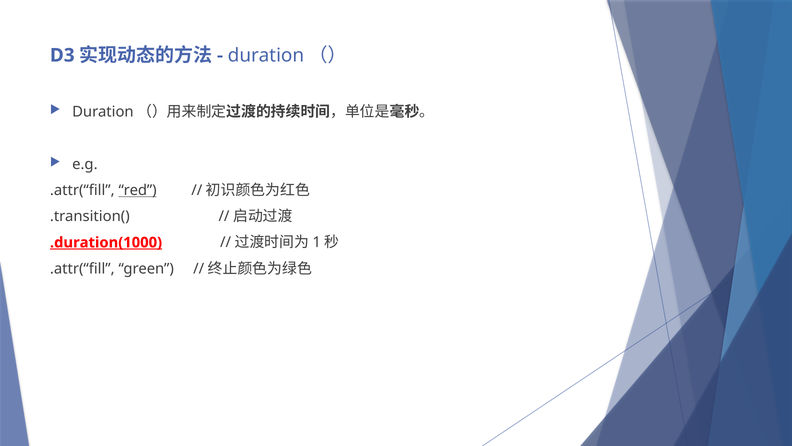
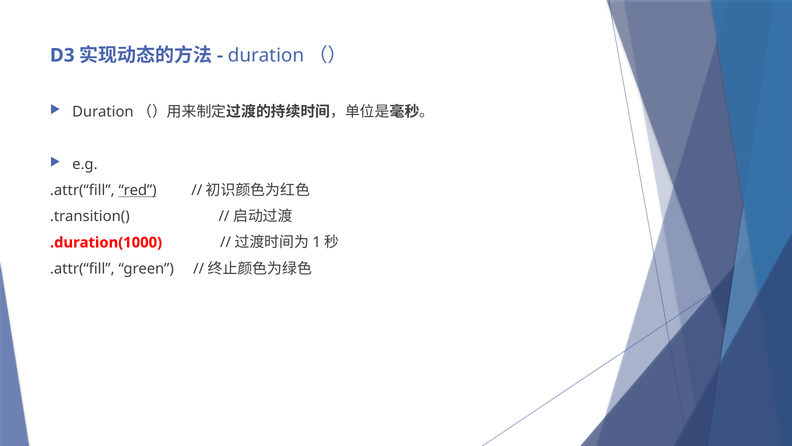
.duration(1000 underline: present -> none
